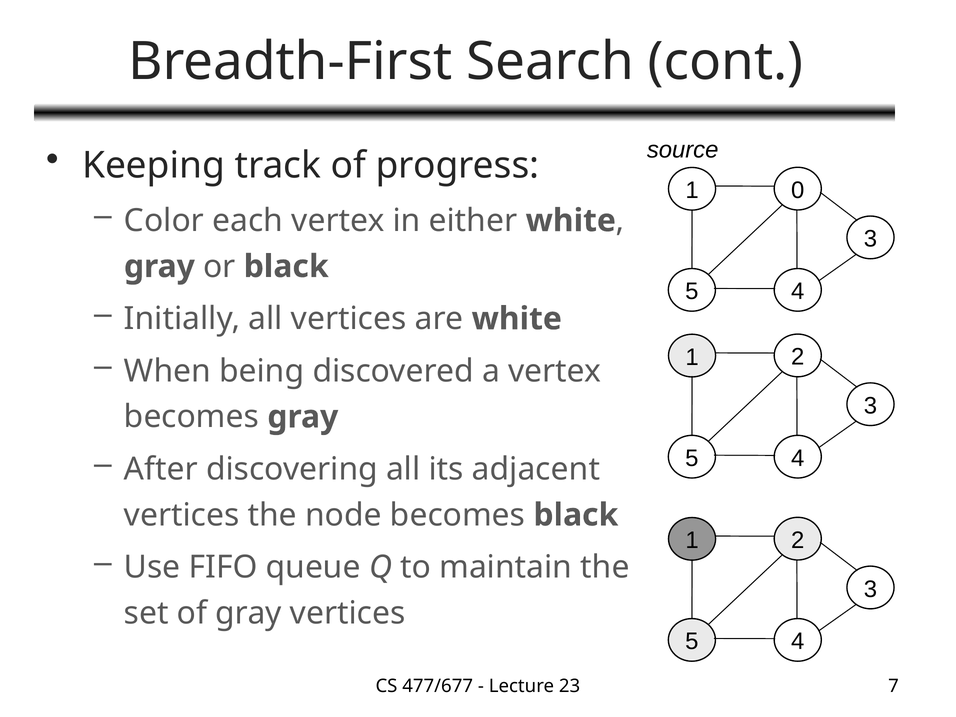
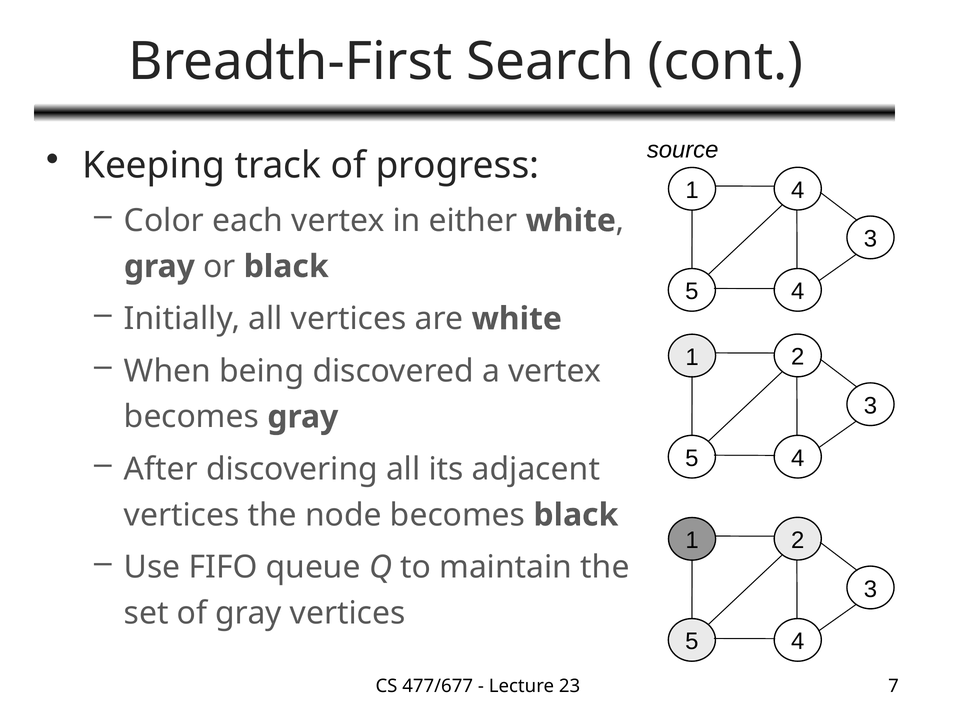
1 0: 0 -> 4
